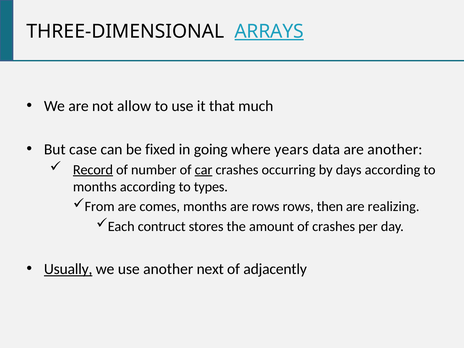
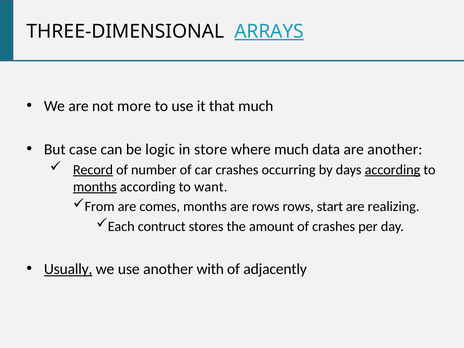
allow: allow -> more
fixed: fixed -> logic
going: going -> store
where years: years -> much
car underline: present -> none
according at (392, 170) underline: none -> present
months at (95, 187) underline: none -> present
types: types -> want
then: then -> start
next: next -> with
